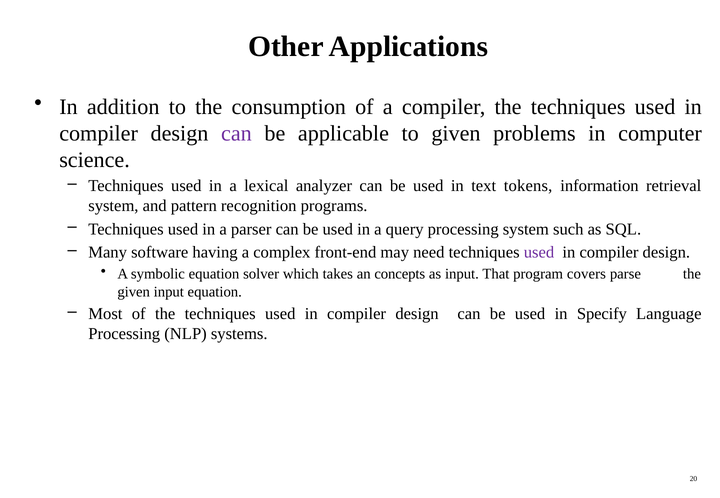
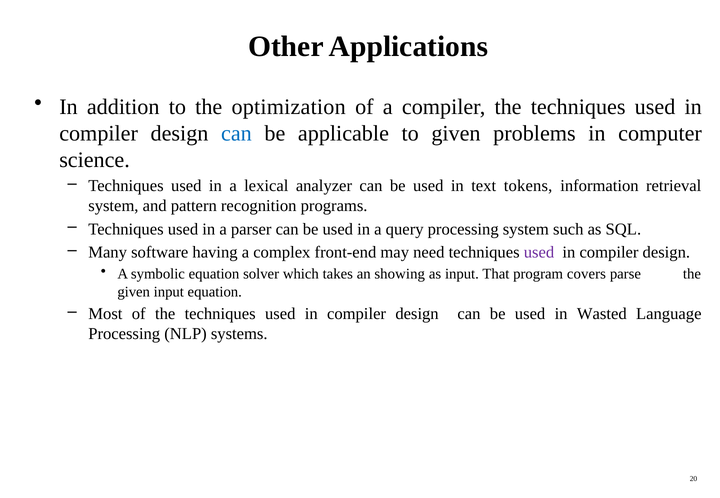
consumption: consumption -> optimization
can at (236, 133) colour: purple -> blue
concepts: concepts -> showing
Specify: Specify -> Wasted
